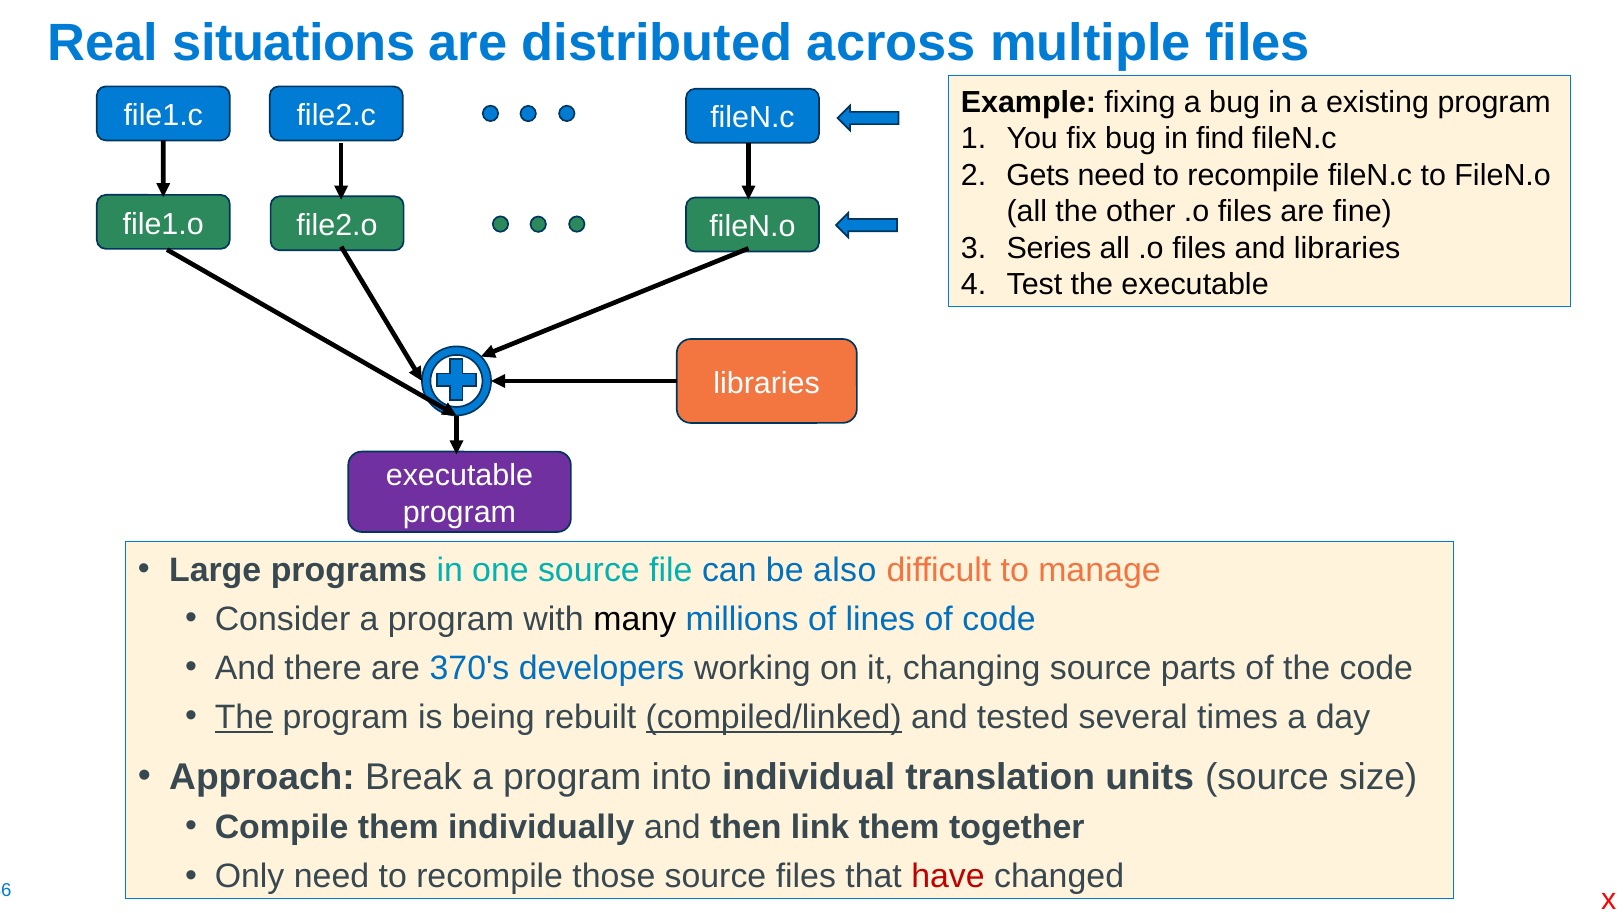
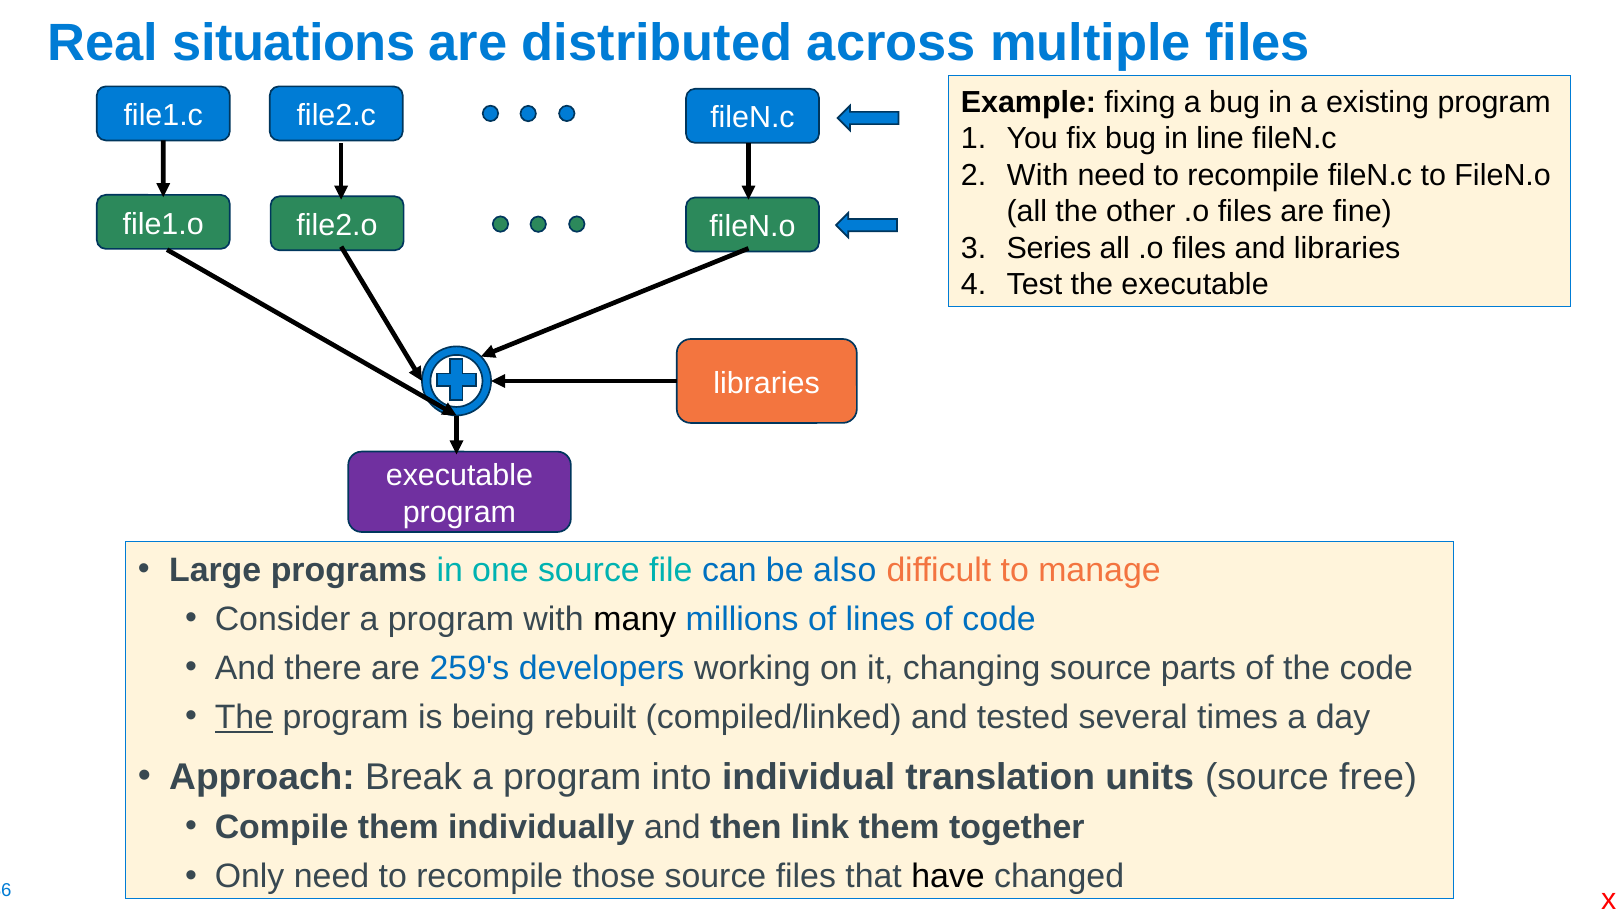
find: find -> line
Gets at (1038, 175): Gets -> With
370's: 370's -> 259's
compiled/linked underline: present -> none
size: size -> free
have colour: red -> black
